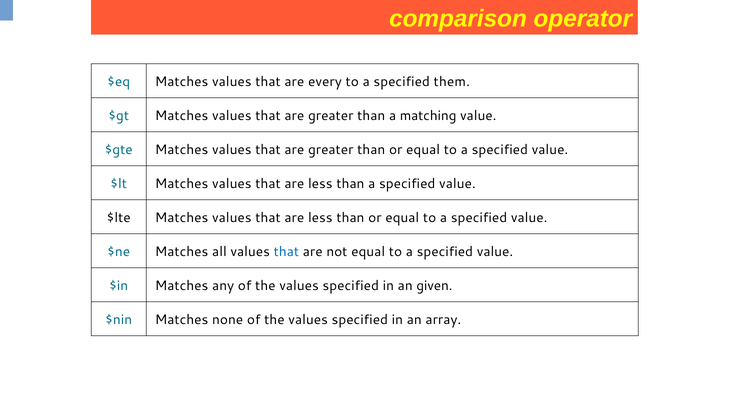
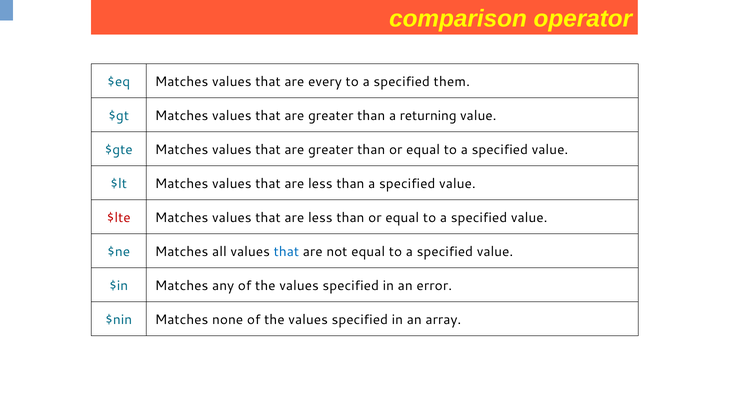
matching: matching -> returning
$lte colour: black -> red
given: given -> error
